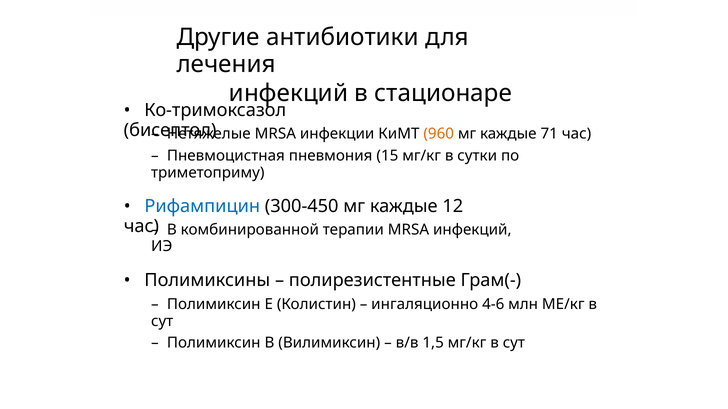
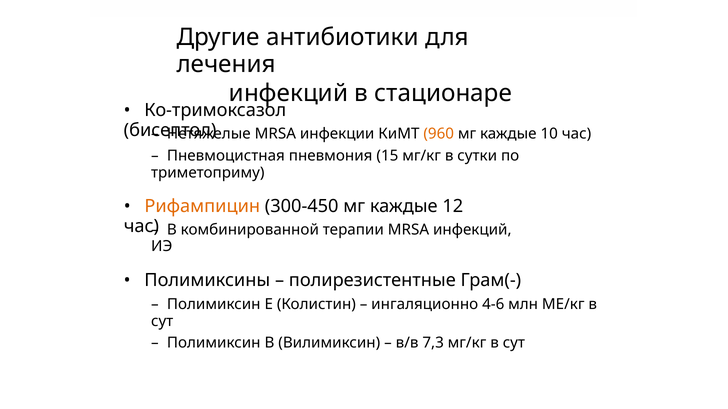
71: 71 -> 10
Рифампицин colour: blue -> orange
1,5: 1,5 -> 7,3
